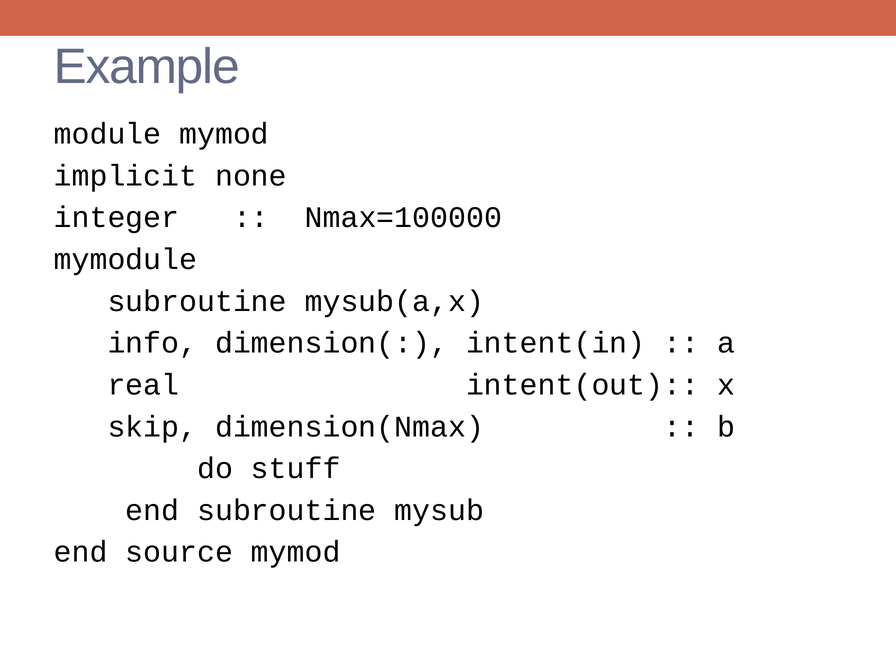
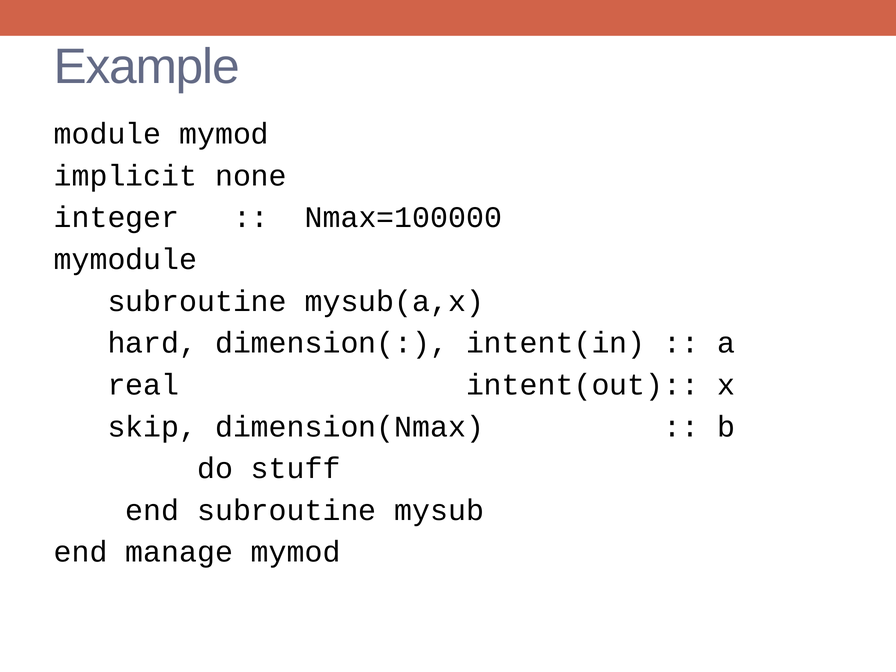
info: info -> hard
source: source -> manage
